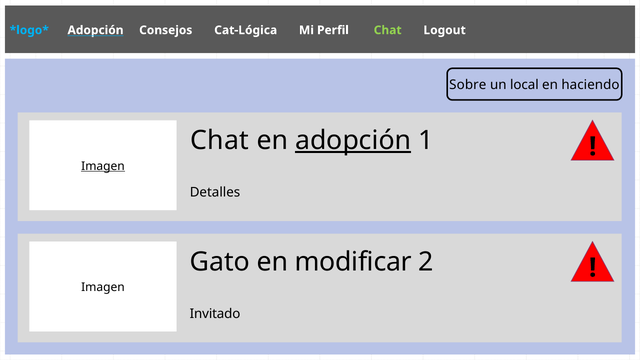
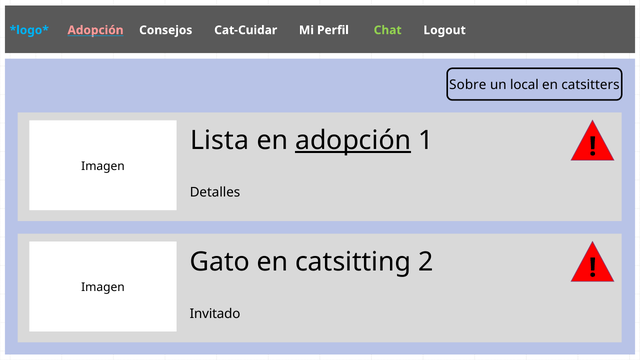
Adopción at (96, 30) colour: white -> pink
Cat-Lógica: Cat-Lógica -> Cat-Cuidar
haciendo: haciendo -> catsitters
Chat at (220, 141): Chat -> Lista
Imagen at (103, 166) underline: present -> none
modificar: modificar -> catsitting
